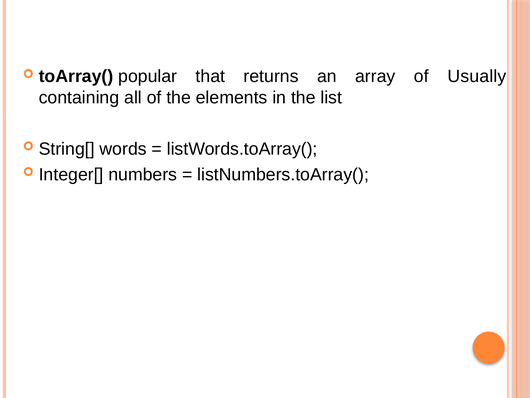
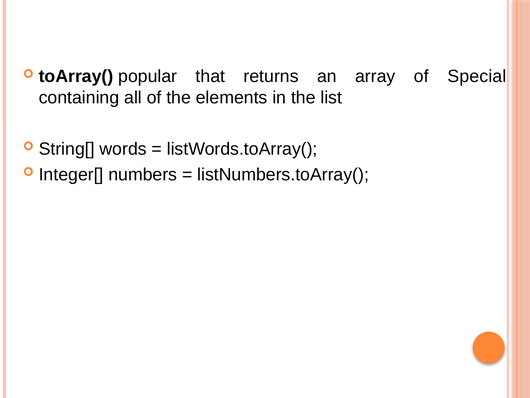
Usually: Usually -> Special
